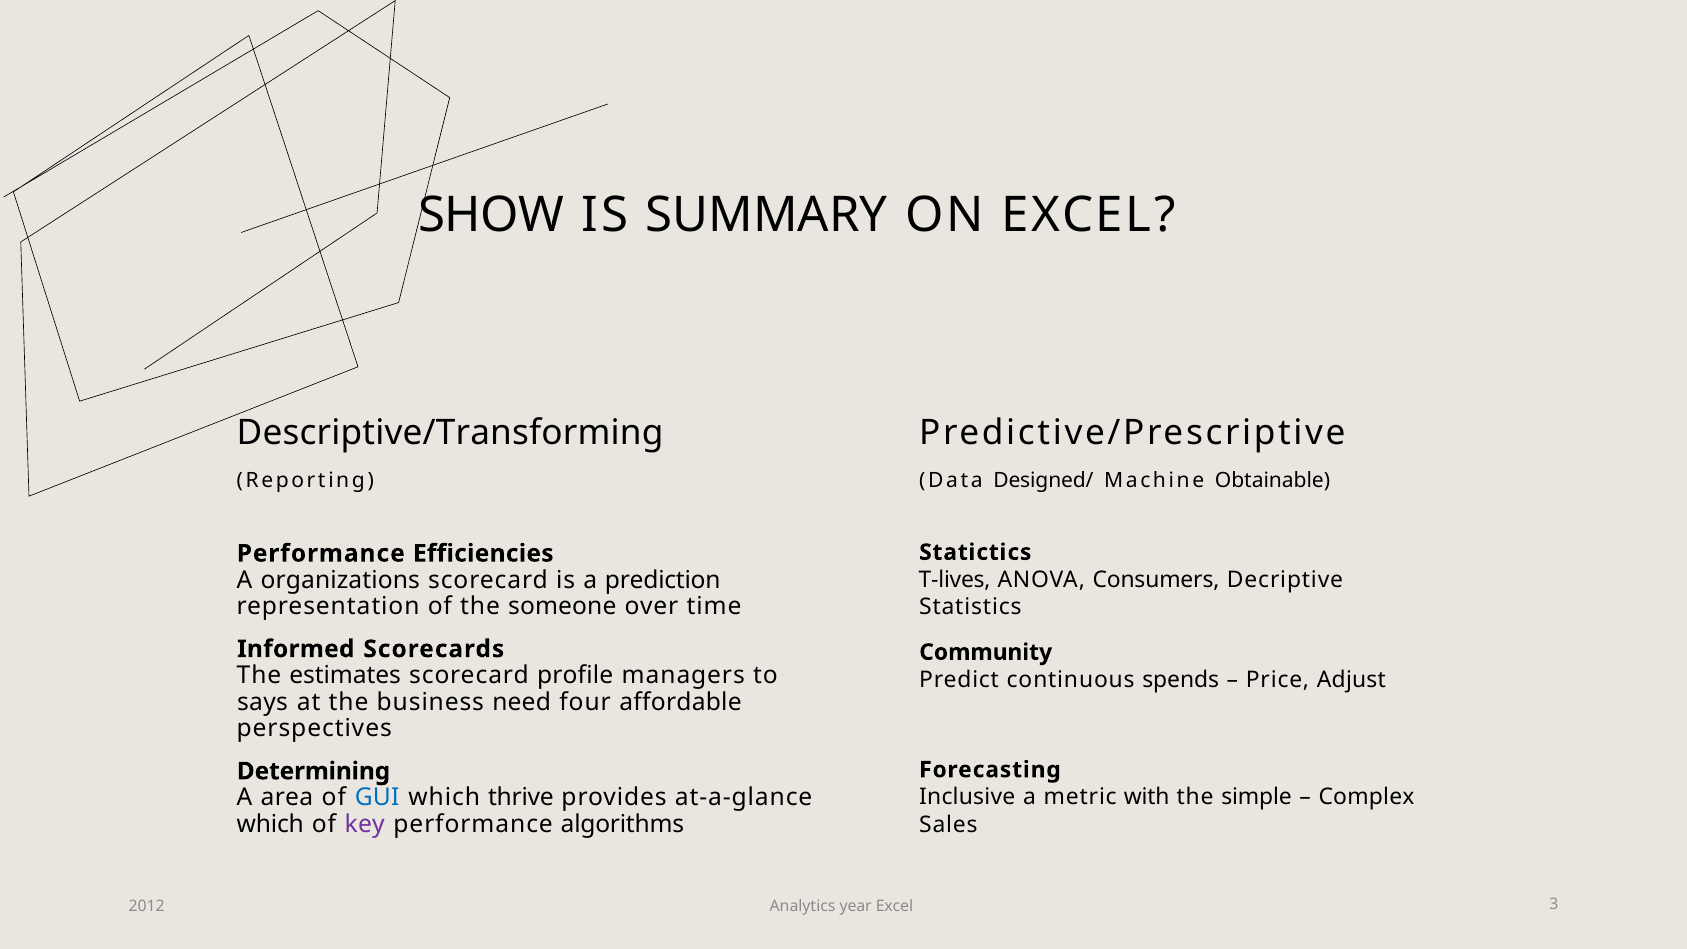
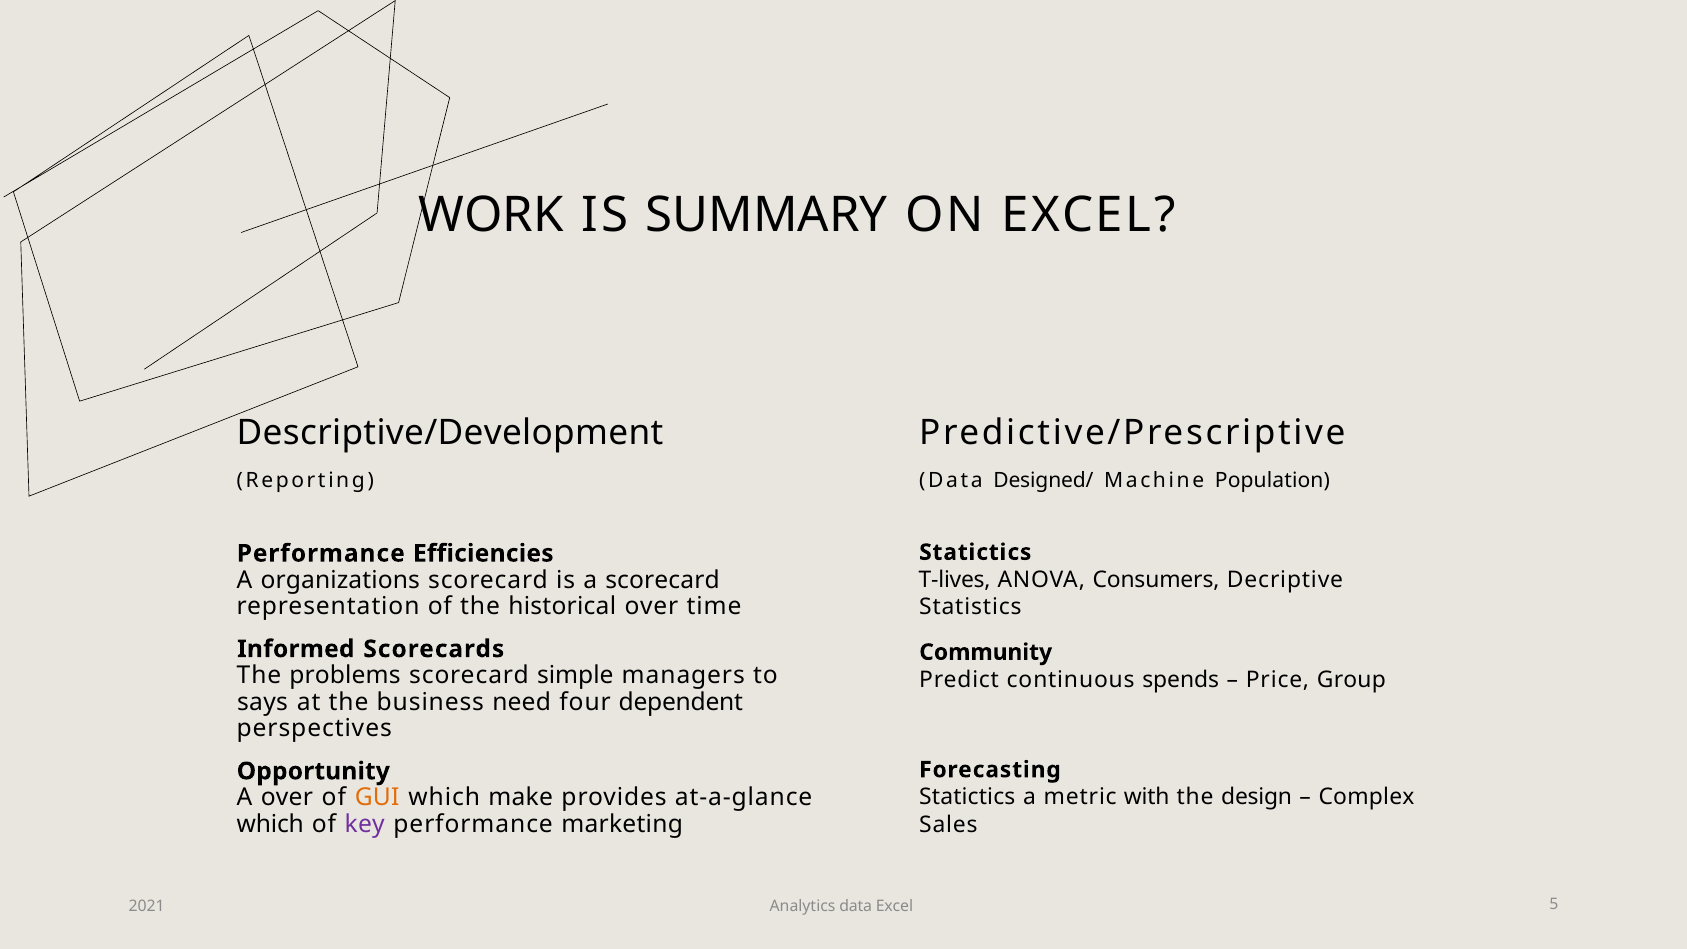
SHOW: SHOW -> WORK
Descriptive/Transforming: Descriptive/Transforming -> Descriptive/Development
Obtainable: Obtainable -> Population
a prediction: prediction -> scorecard
someone: someone -> historical
estimates: estimates -> problems
profile: profile -> simple
Adjust: Adjust -> Group
affordable: affordable -> dependent
Determining: Determining -> Opportunity
Inclusive at (967, 797): Inclusive -> Statictics
simple: simple -> design
A area: area -> over
GUI colour: blue -> orange
thrive: thrive -> make
algorithms: algorithms -> marketing
2012: 2012 -> 2021
Analytics year: year -> data
3: 3 -> 5
